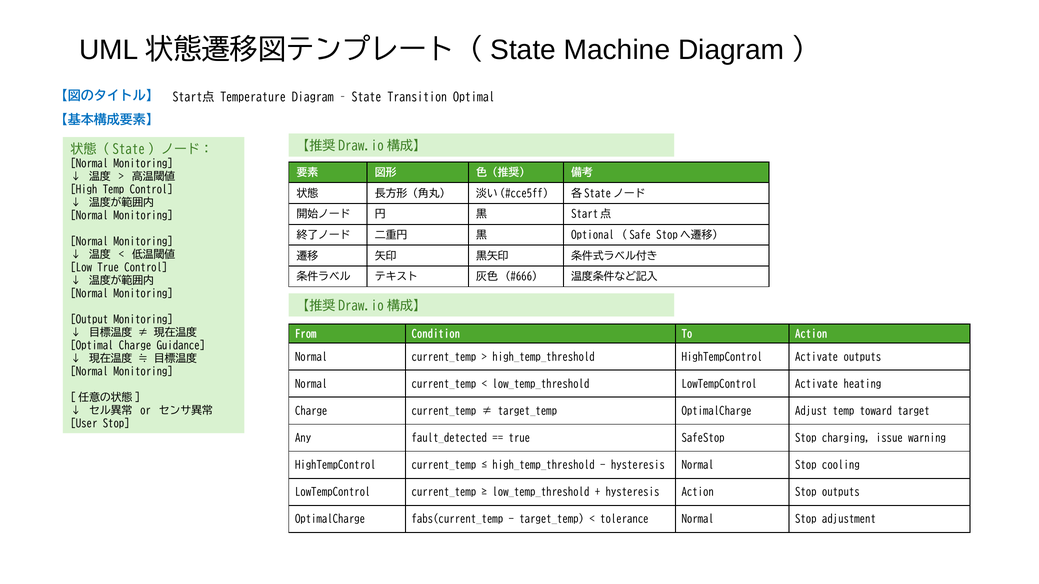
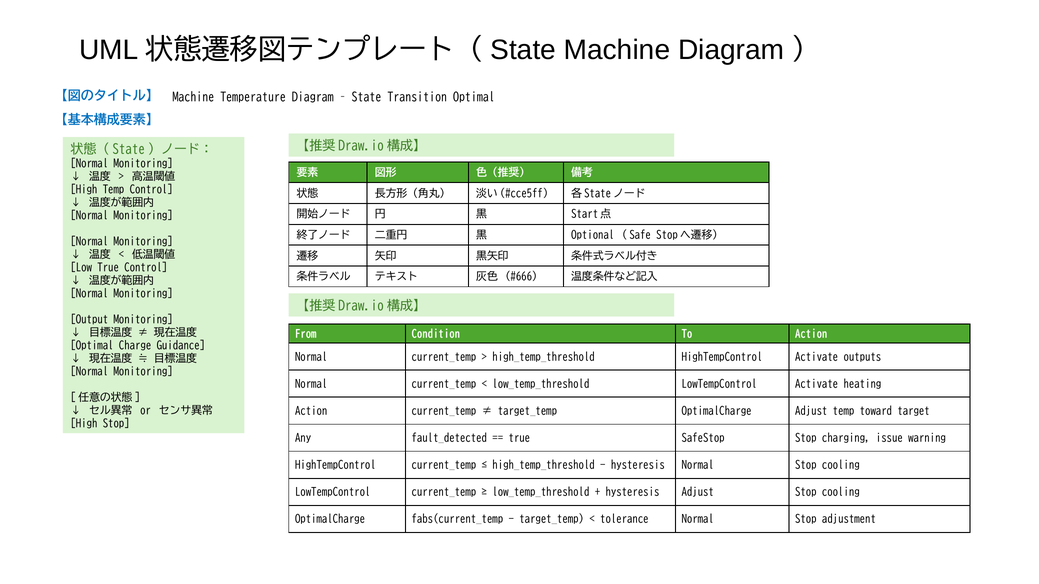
Start点 at (193, 97): Start点 -> Machine
Charge at (311, 412): Charge -> Action
User at (84, 424): User -> High
hysteresis Action: Action -> Adjust
outputs at (841, 493): outputs -> cooling
